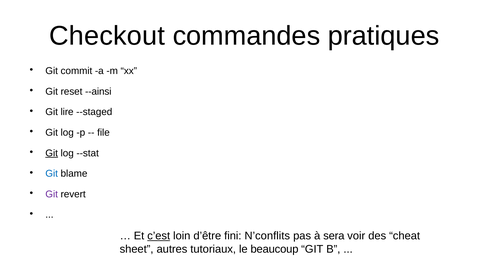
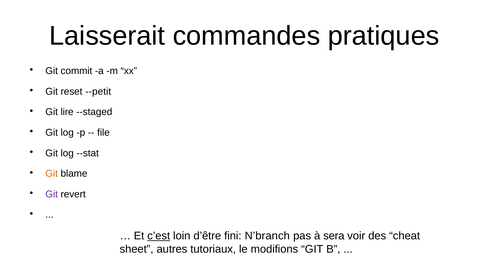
Checkout: Checkout -> Laisserait
--ainsi: --ainsi -> --petit
Git at (52, 153) underline: present -> none
Git at (52, 174) colour: blue -> orange
N’conflits: N’conflits -> N’branch
beaucoup: beaucoup -> modifions
